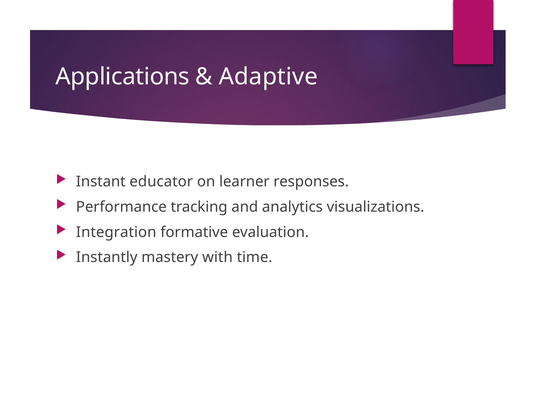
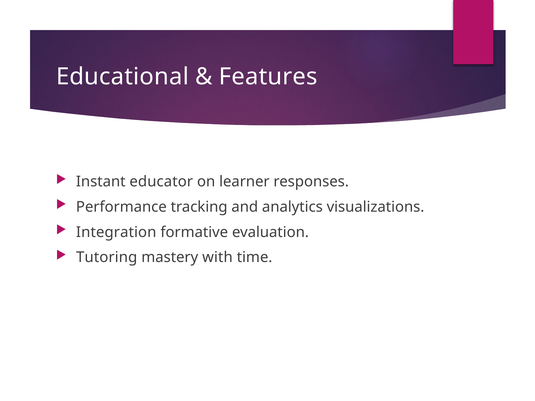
Applications: Applications -> Educational
Adaptive: Adaptive -> Features
Instantly: Instantly -> Tutoring
